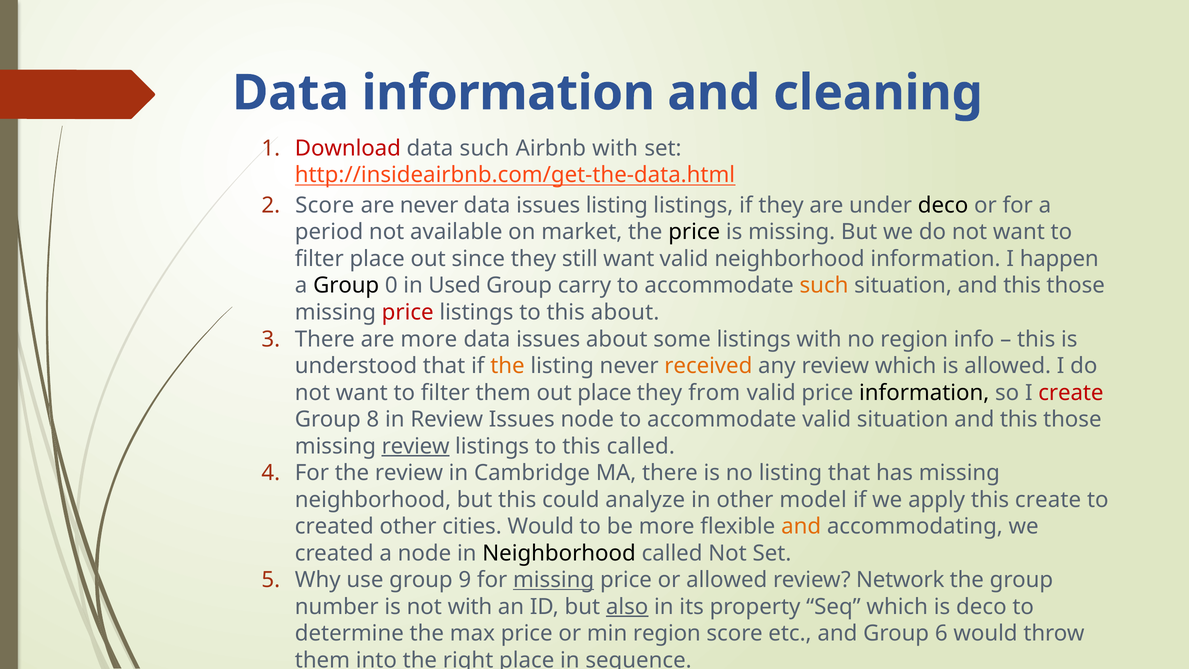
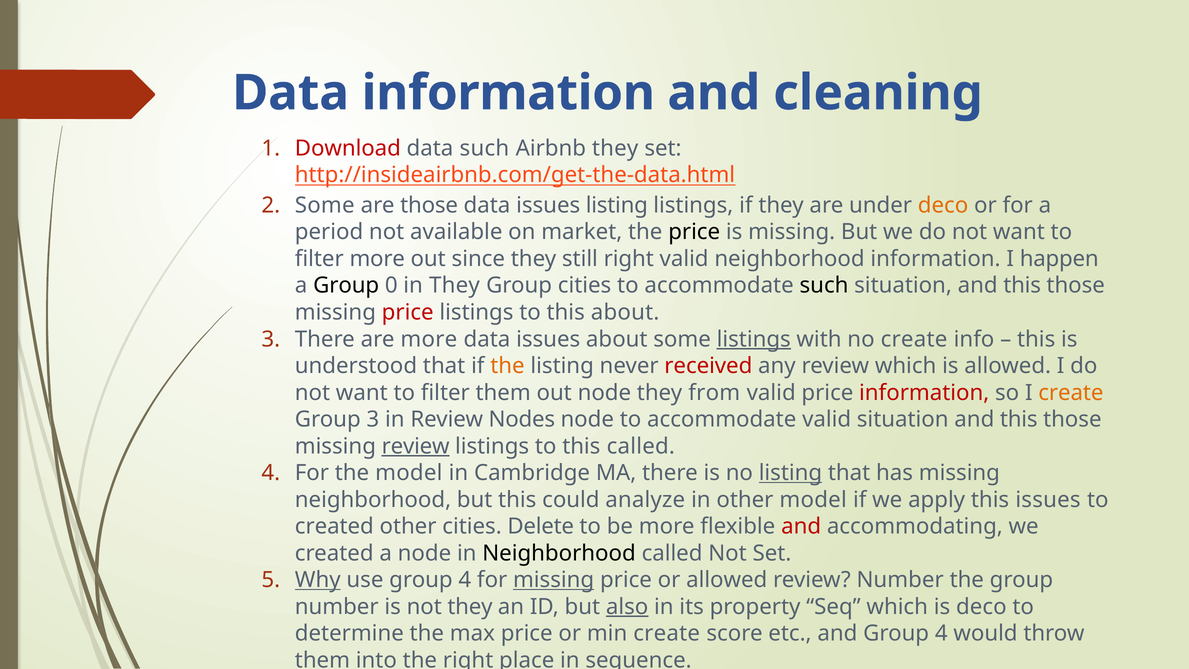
Airbnb with: with -> they
Score at (325, 205): Score -> Some
are never: never -> those
deco at (943, 205) colour: black -> orange
filter place: place -> more
still want: want -> right
in Used: Used -> They
Group carry: carry -> cities
such at (824, 286) colour: orange -> black
listings at (754, 339) underline: none -> present
no region: region -> create
received colour: orange -> red
out place: place -> node
information at (924, 393) colour: black -> red
create at (1071, 393) colour: red -> orange
Group 8: 8 -> 3
Review Issues: Issues -> Nodes
the review: review -> model
listing at (790, 473) underline: none -> present
this create: create -> issues
cities Would: Would -> Delete
and at (801, 526) colour: orange -> red
Why underline: none -> present
use group 9: 9 -> 4
review Network: Network -> Number
not with: with -> they
min region: region -> create
and Group 6: 6 -> 4
